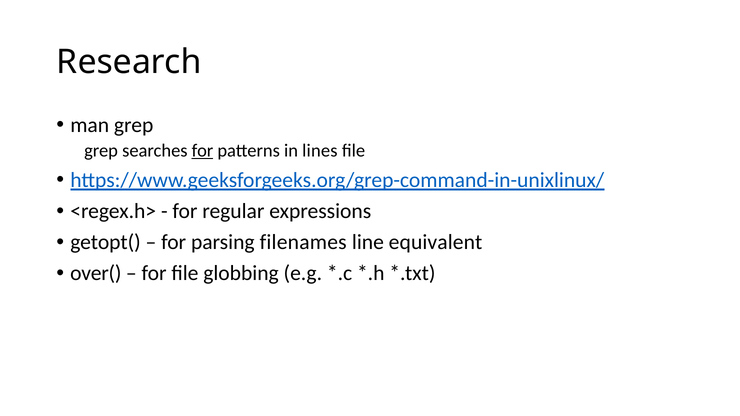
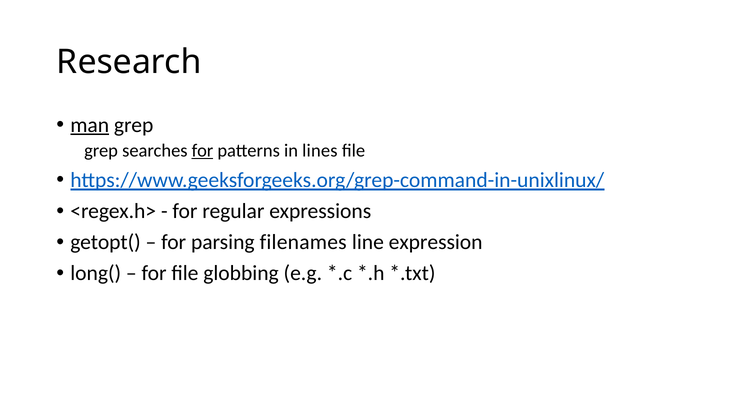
man underline: none -> present
equivalent: equivalent -> expression
over(: over( -> long(
